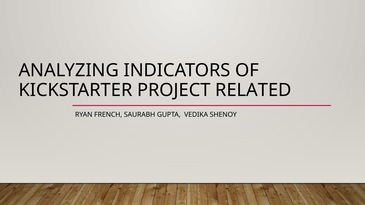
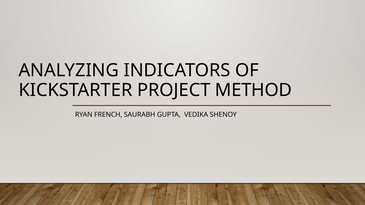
RELATED: RELATED -> METHOD
